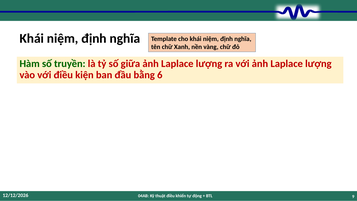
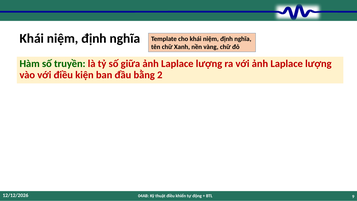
6: 6 -> 2
